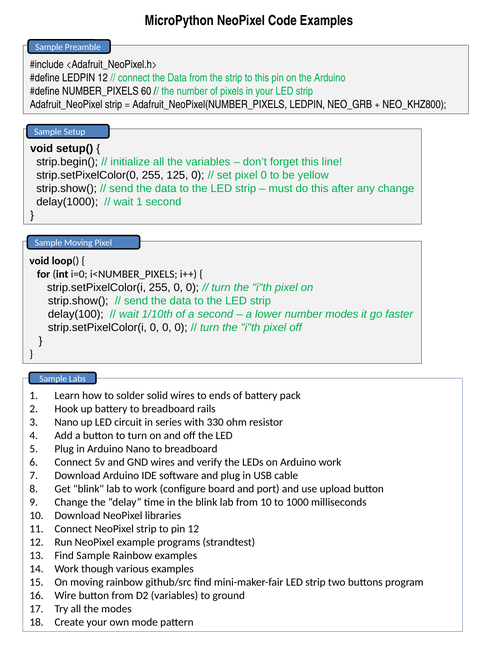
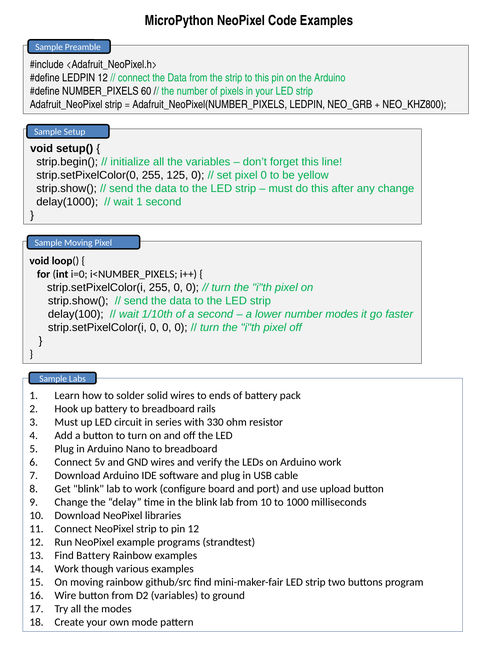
Nano at (66, 423): Nano -> Must
Find Sample: Sample -> Battery
